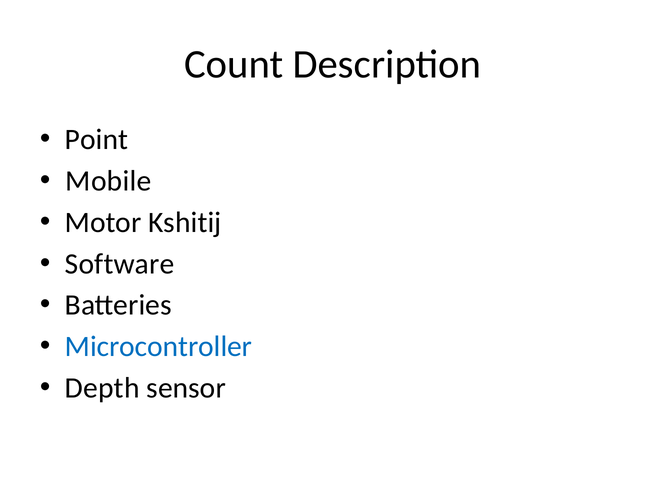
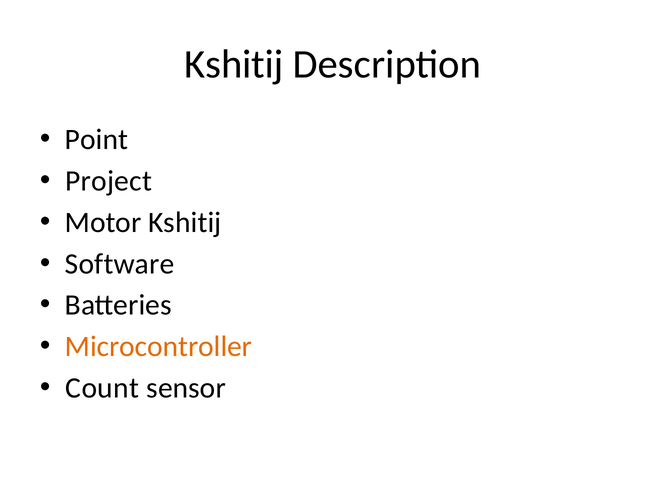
Count at (234, 64): Count -> Kshitij
Mobile: Mobile -> Project
Microcontroller colour: blue -> orange
Depth: Depth -> Count
